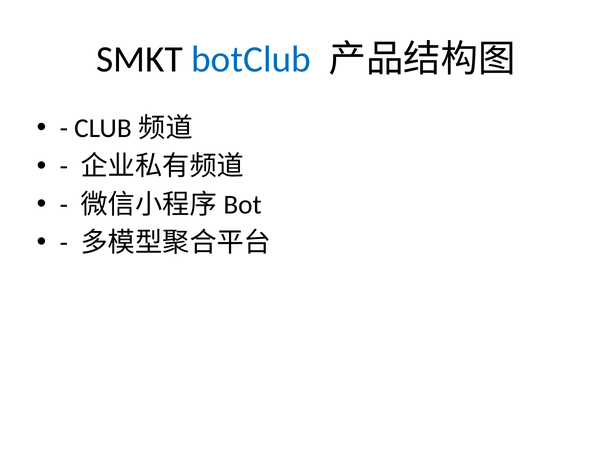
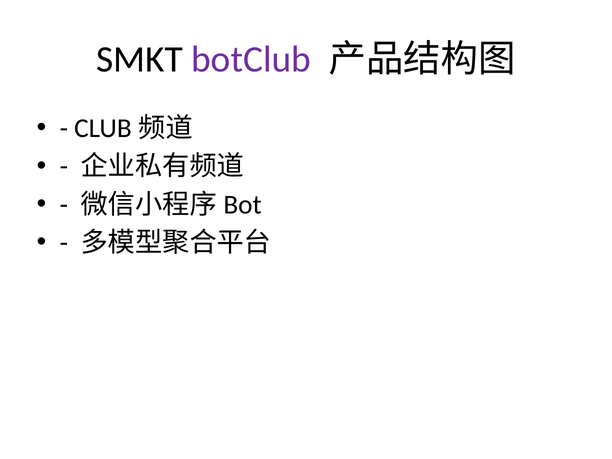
botClub colour: blue -> purple
